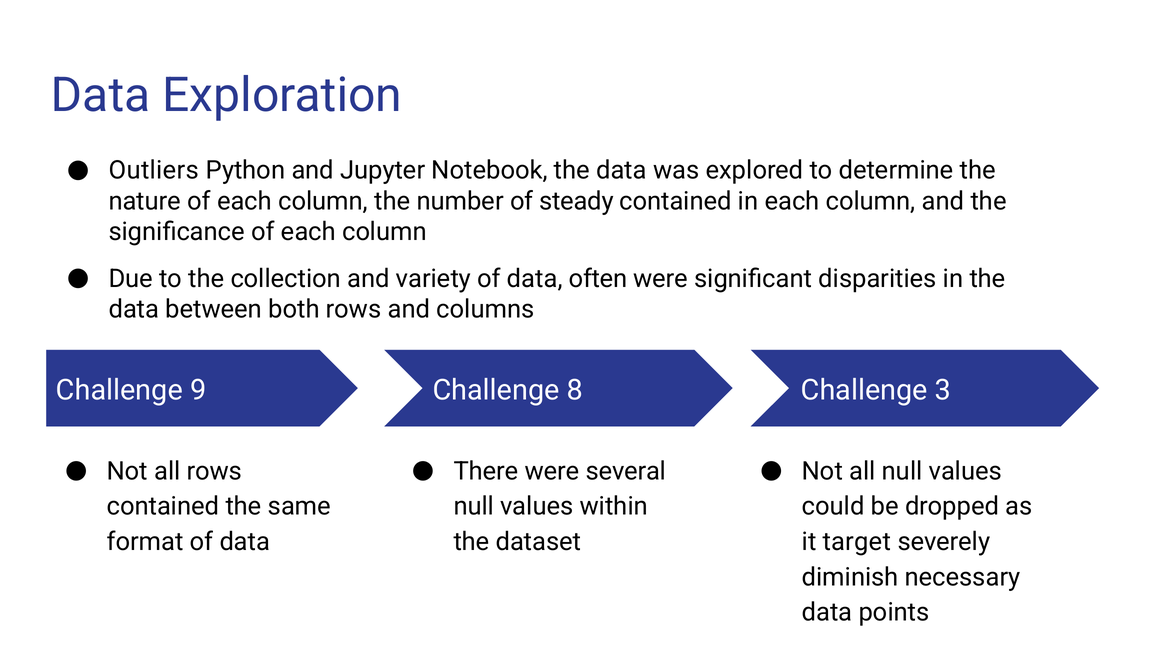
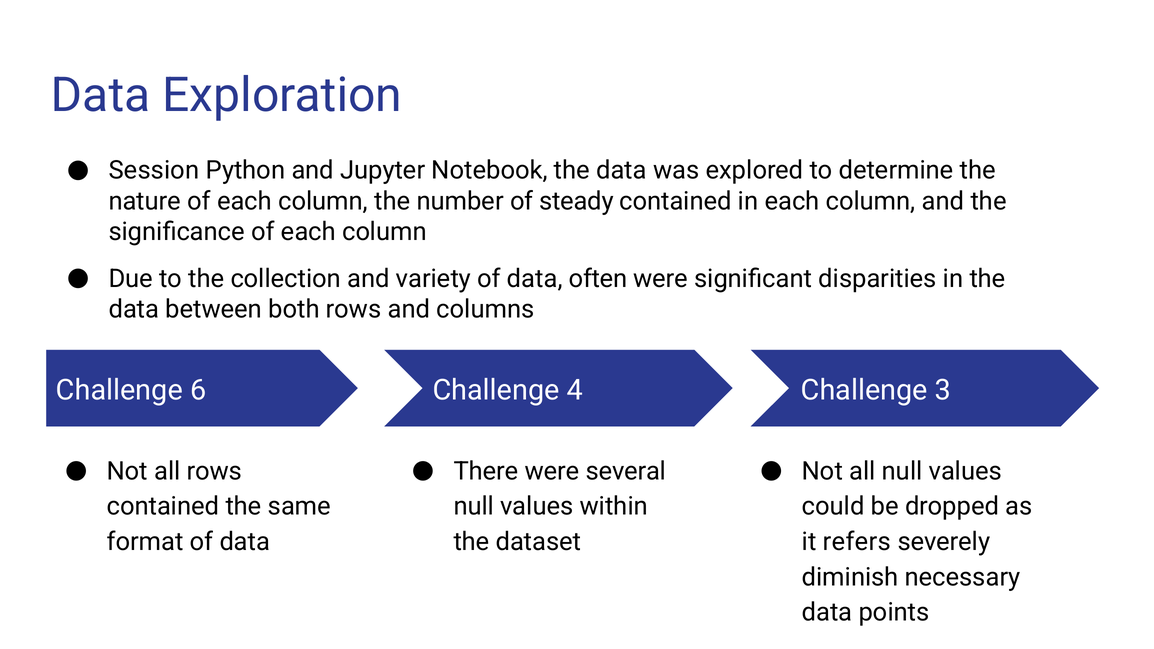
Outliers: Outliers -> Session
9: 9 -> 6
8: 8 -> 4
target: target -> refers
